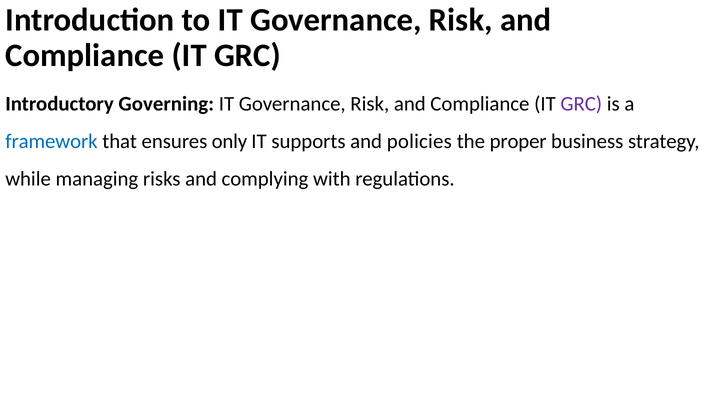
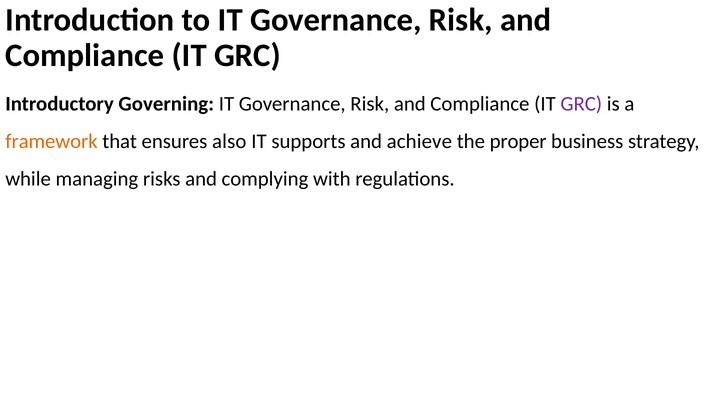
framework colour: blue -> orange
only: only -> also
policies: policies -> achieve
